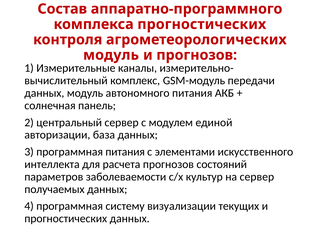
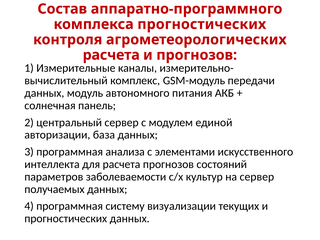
модуль at (111, 55): модуль -> расчета
программная питания: питания -> анализа
